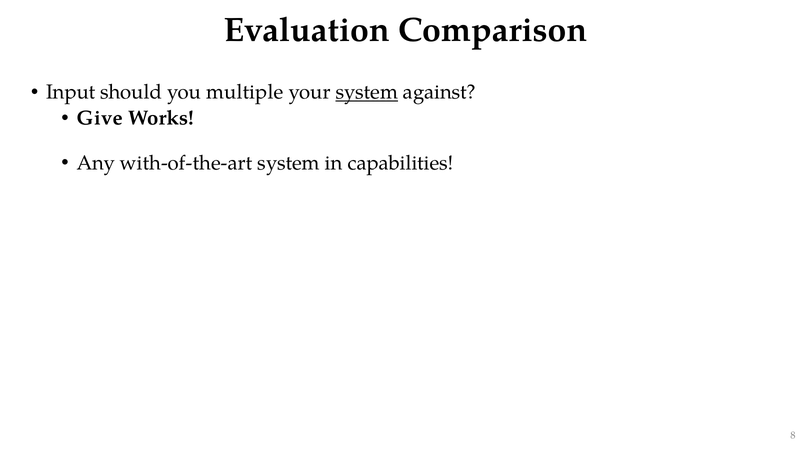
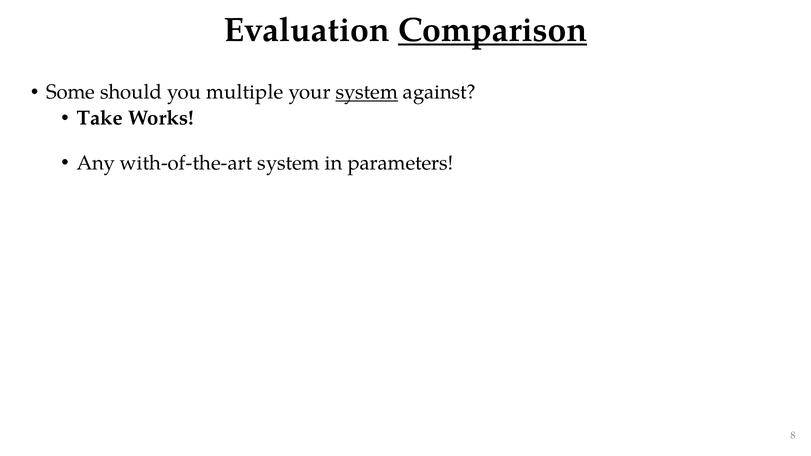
Comparison underline: none -> present
Input: Input -> Some
Give: Give -> Take
capabilities: capabilities -> parameters
